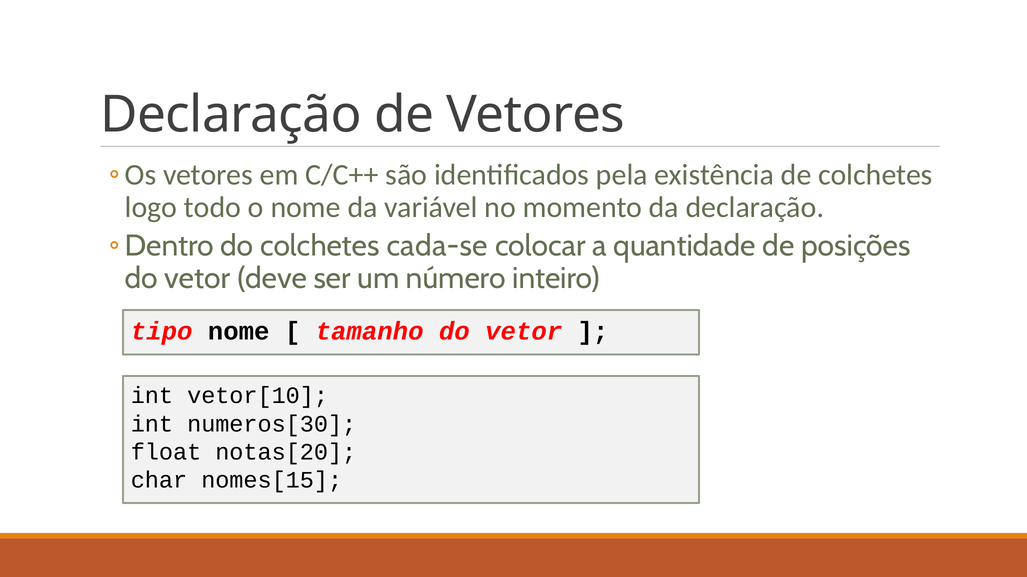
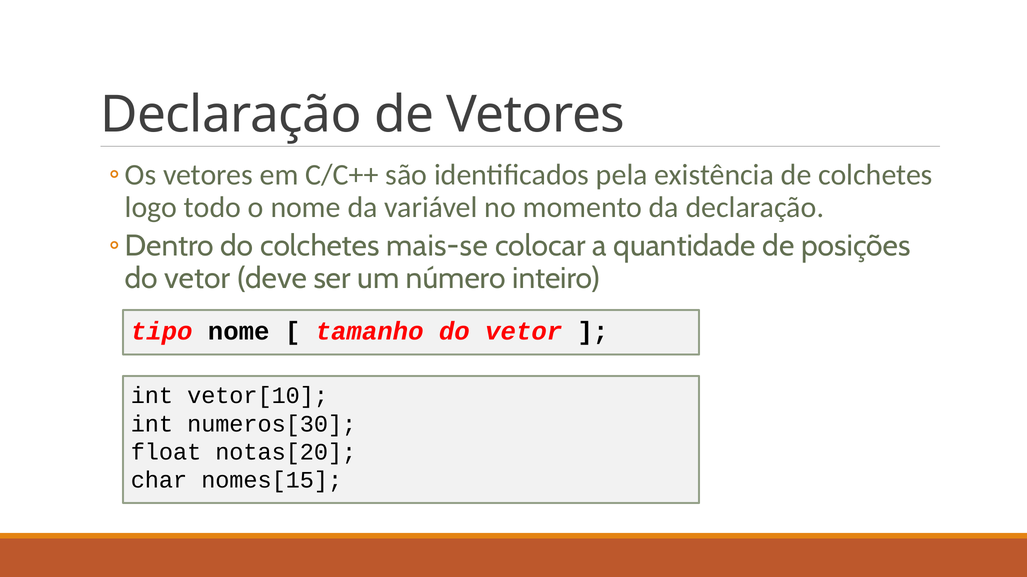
cada-se: cada-se -> mais-se
